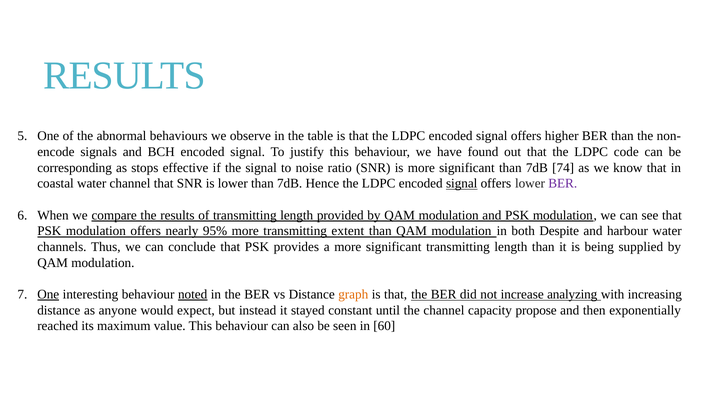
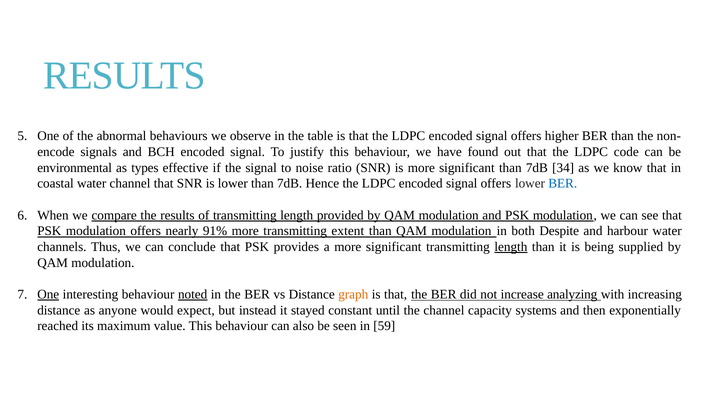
corresponding: corresponding -> environmental
stops: stops -> types
74: 74 -> 34
signal at (462, 183) underline: present -> none
BER at (563, 183) colour: purple -> blue
95%: 95% -> 91%
length at (511, 247) underline: none -> present
propose: propose -> systems
60: 60 -> 59
